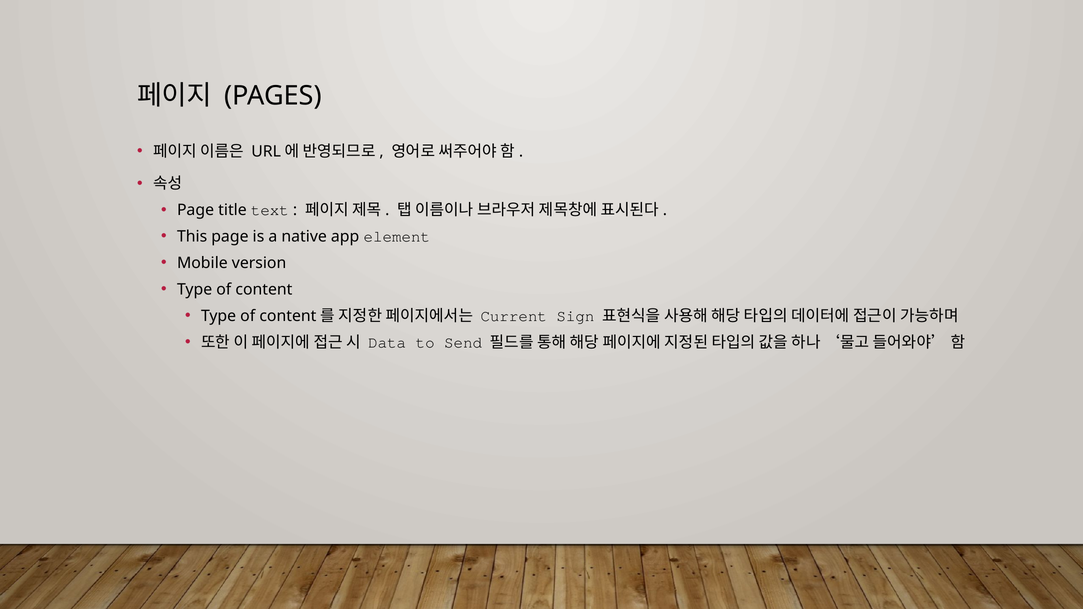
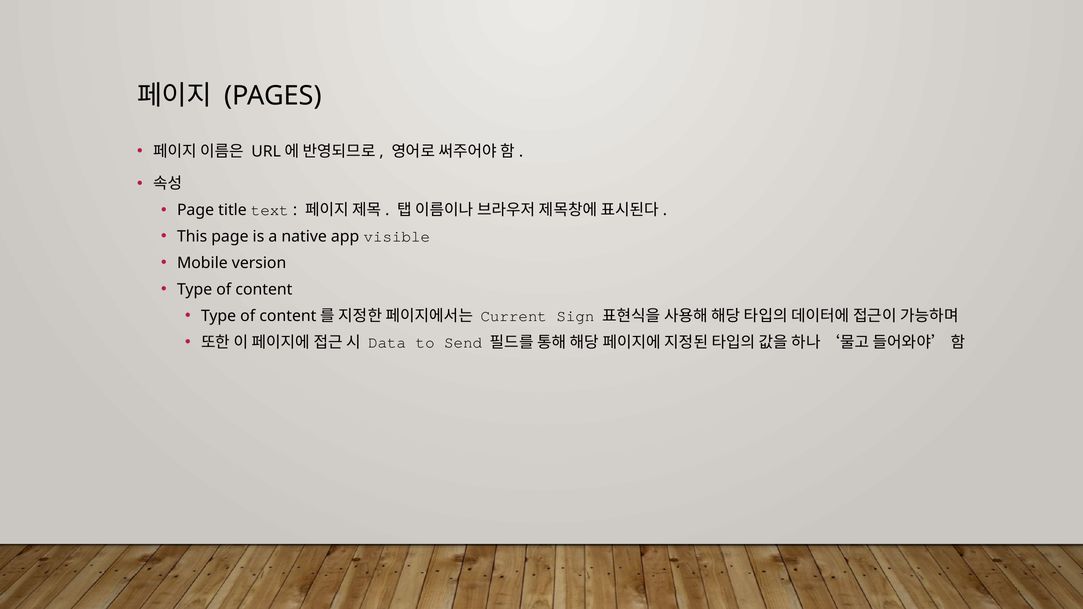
element: element -> visible
